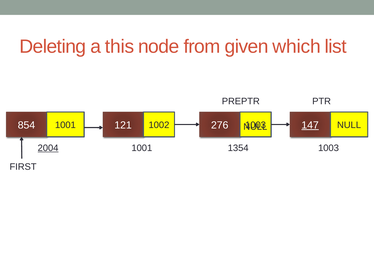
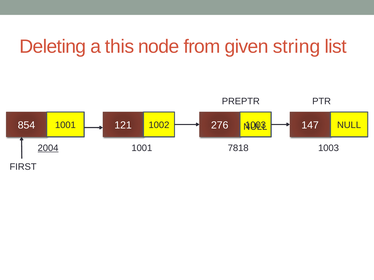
which: which -> string
147 underline: present -> none
1354: 1354 -> 7818
